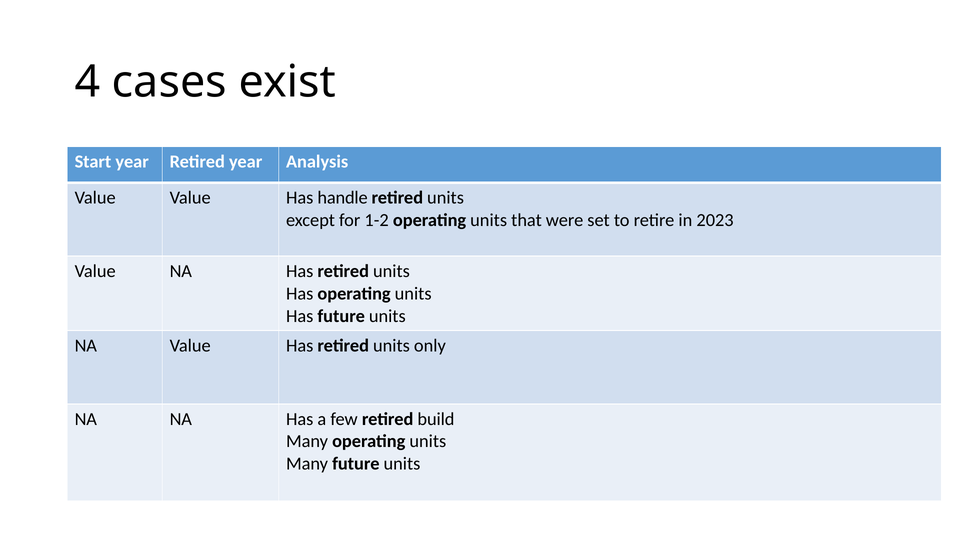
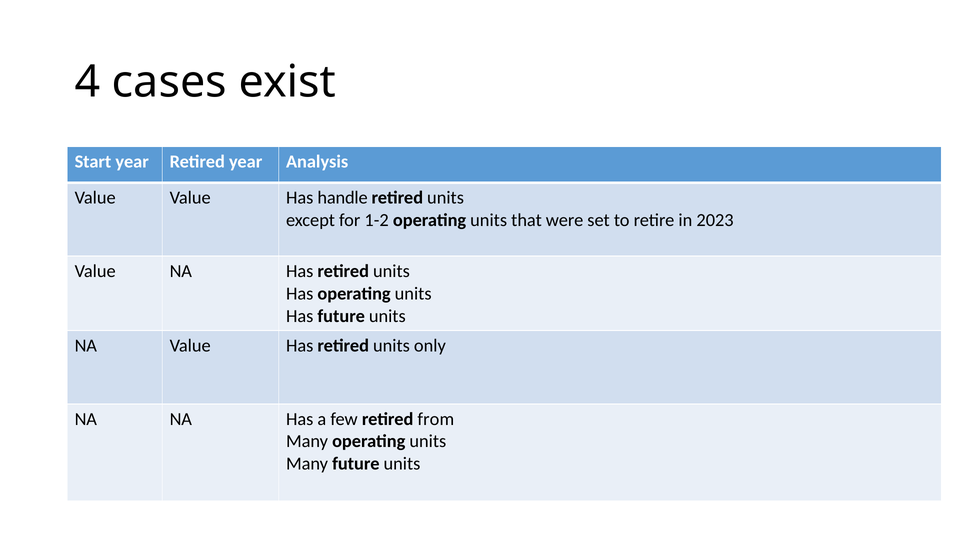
build: build -> from
